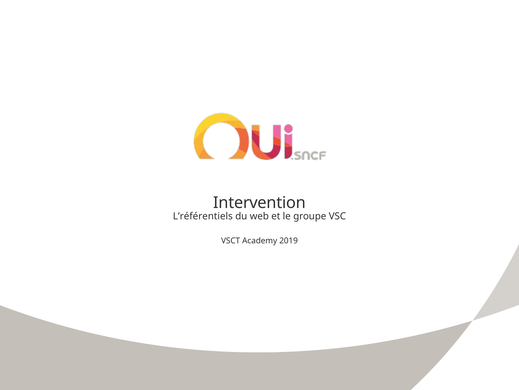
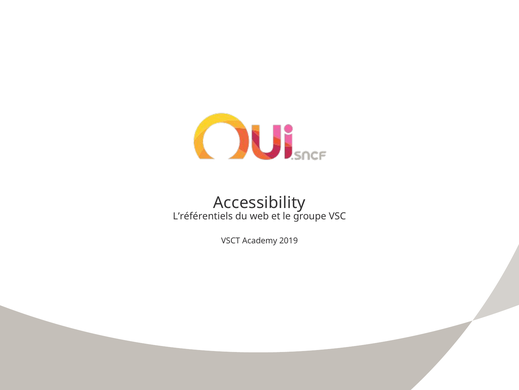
Intervention: Intervention -> Accessibility
